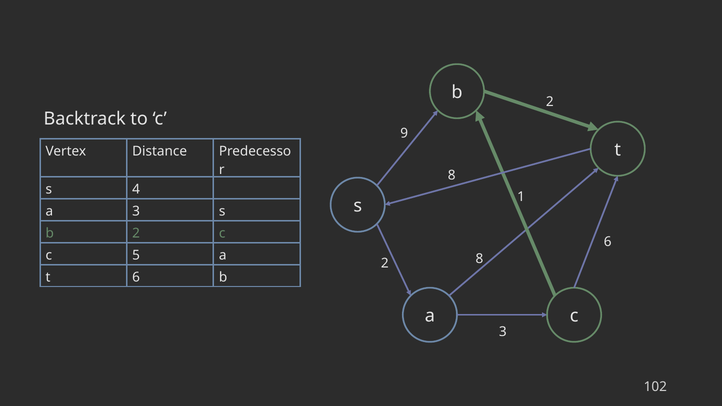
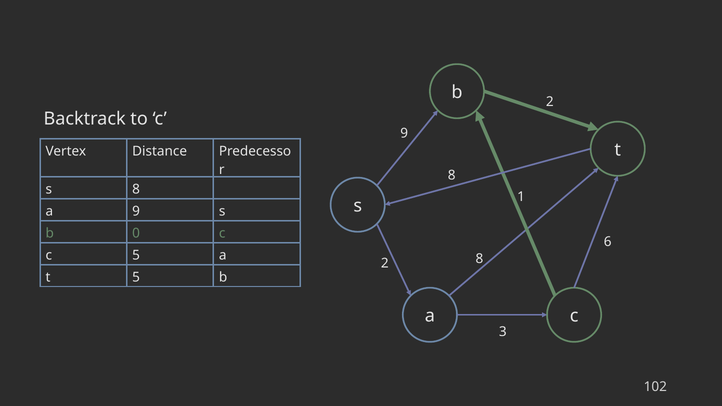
s 4: 4 -> 8
a 3: 3 -> 9
b 2: 2 -> 0
t 6: 6 -> 5
